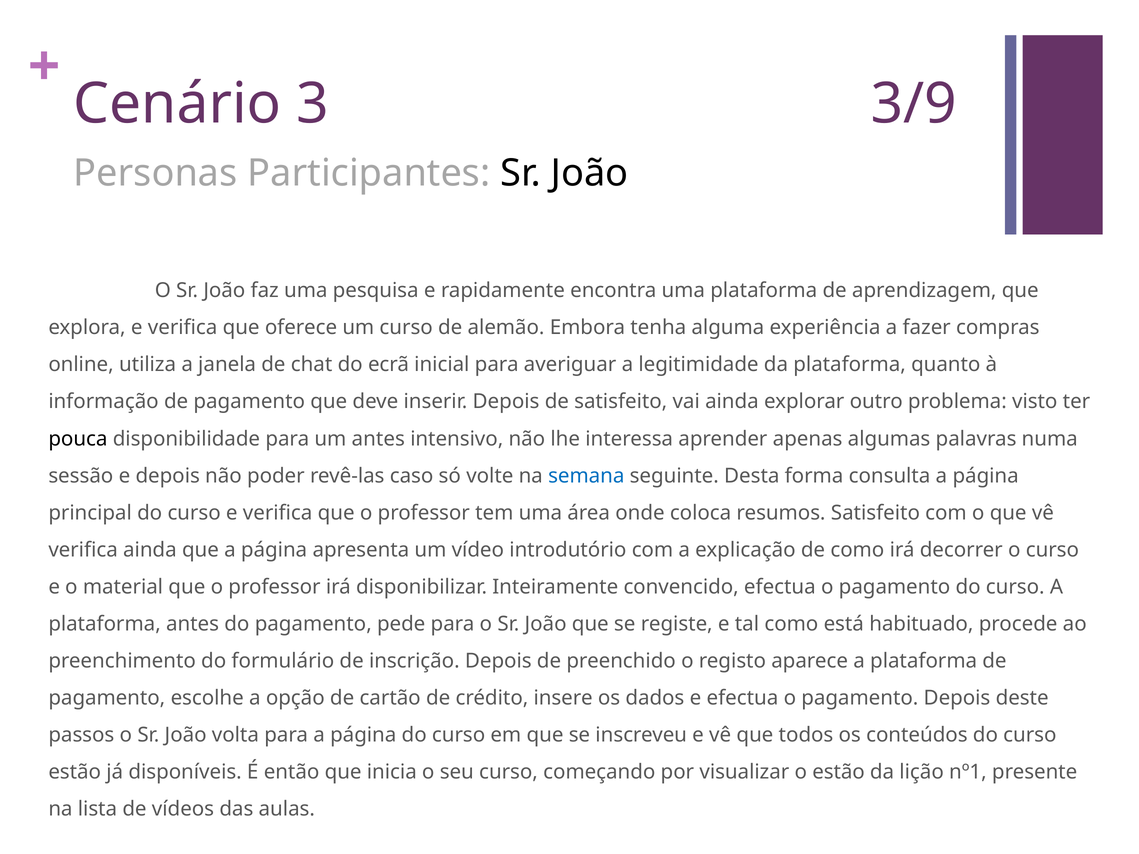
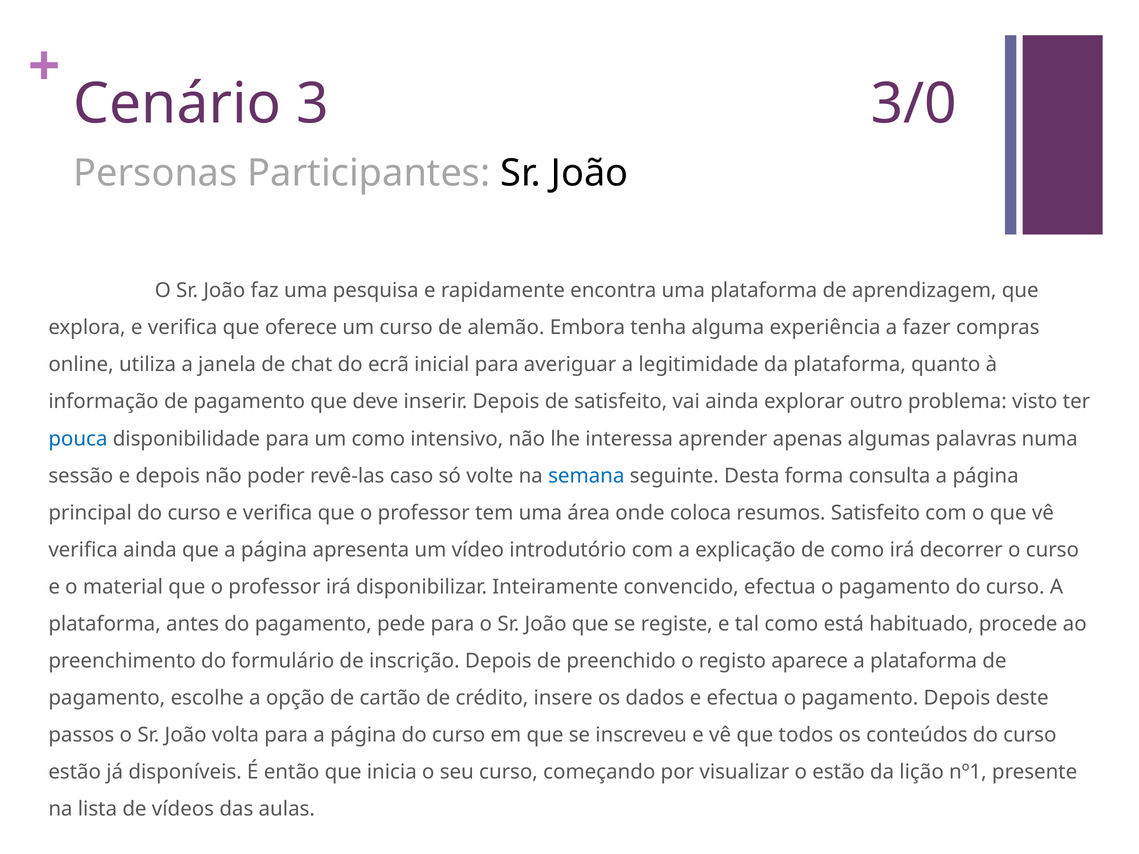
3/9: 3/9 -> 3/0
pouca colour: black -> blue
um antes: antes -> como
